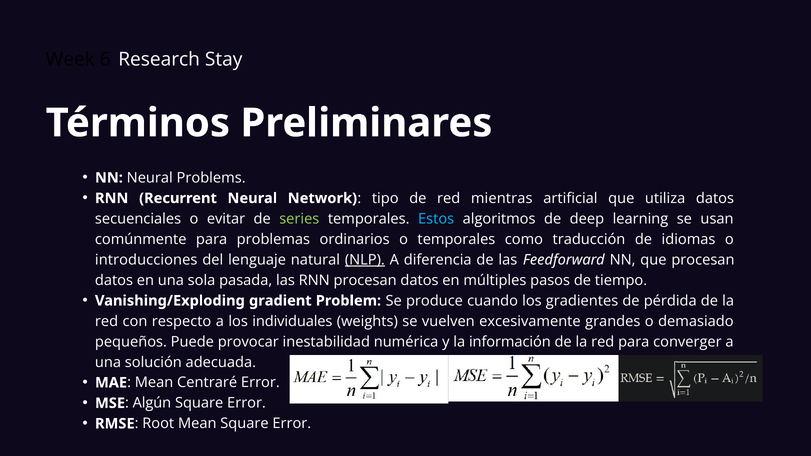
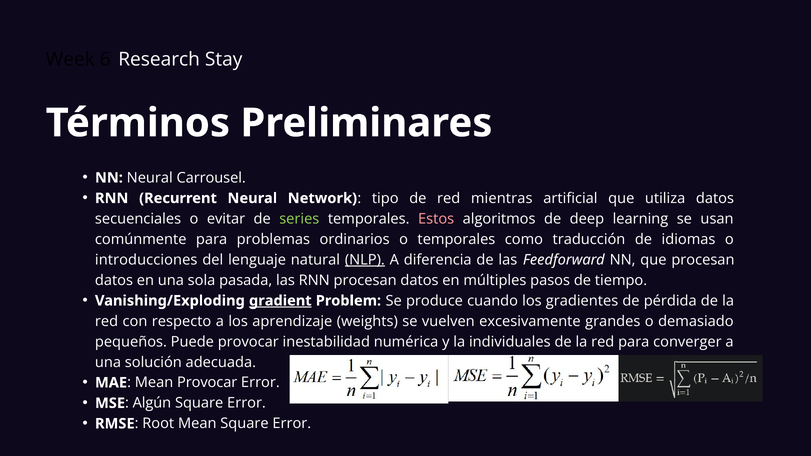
Problems: Problems -> Carrousel
Estos colour: light blue -> pink
gradient underline: none -> present
individuales: individuales -> aprendizaje
información: información -> individuales
Mean Centraré: Centraré -> Provocar
